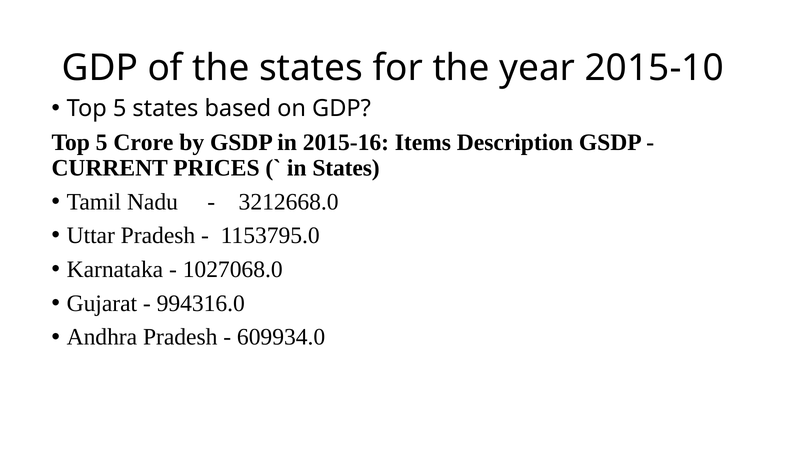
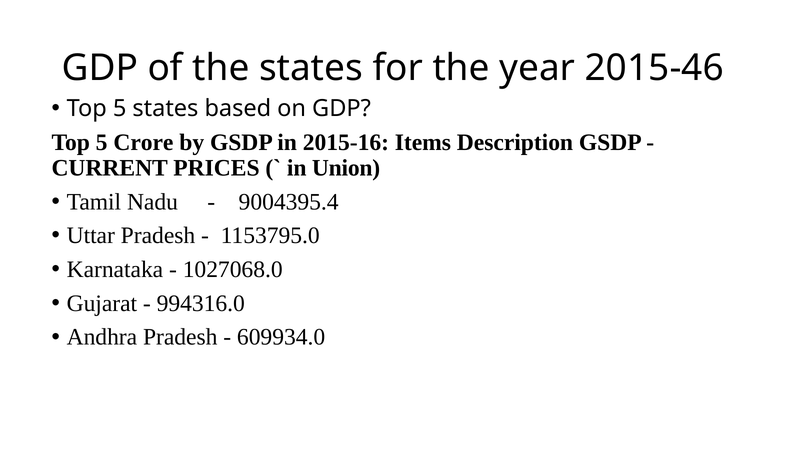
2015-10: 2015-10 -> 2015-46
in States: States -> Union
3212668.0: 3212668.0 -> 9004395.4
